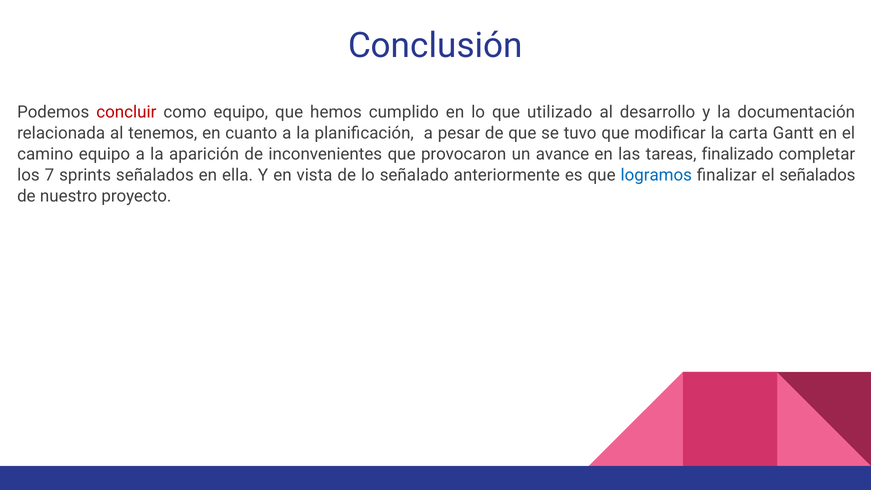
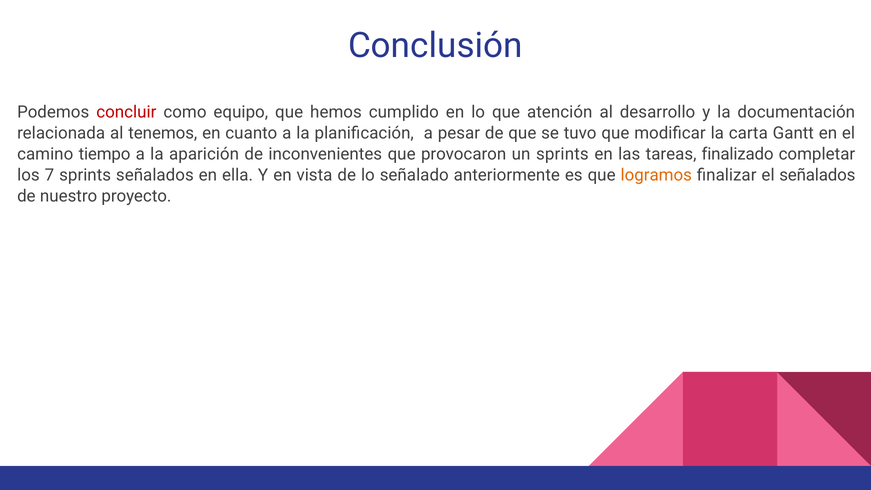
utilizado: utilizado -> atención
camino equipo: equipo -> tiempo
un avance: avance -> sprints
logramos colour: blue -> orange
